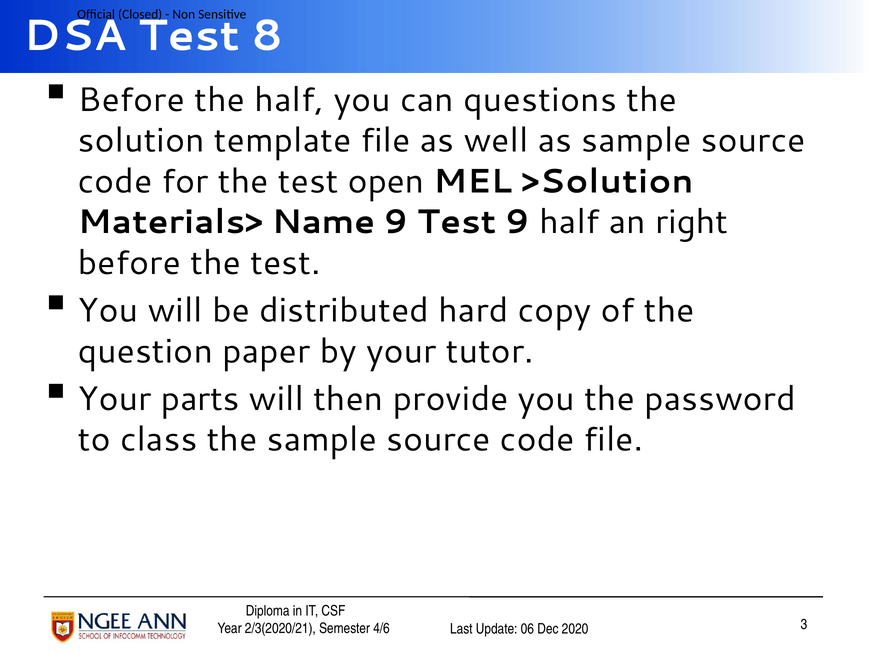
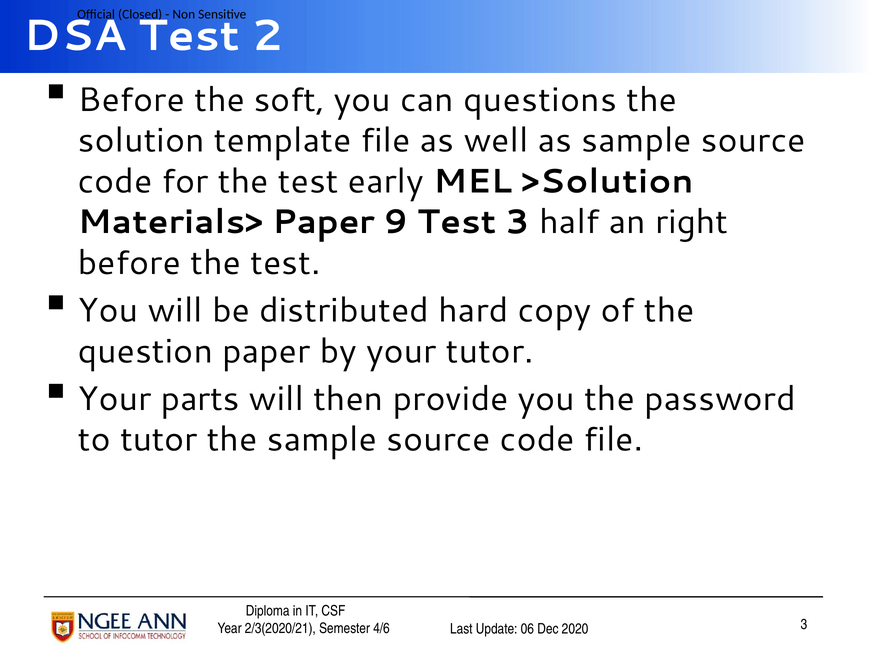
8: 8 -> 2
the half: half -> soft
open: open -> early
Materials> Name: Name -> Paper
Test 9: 9 -> 3
to class: class -> tutor
